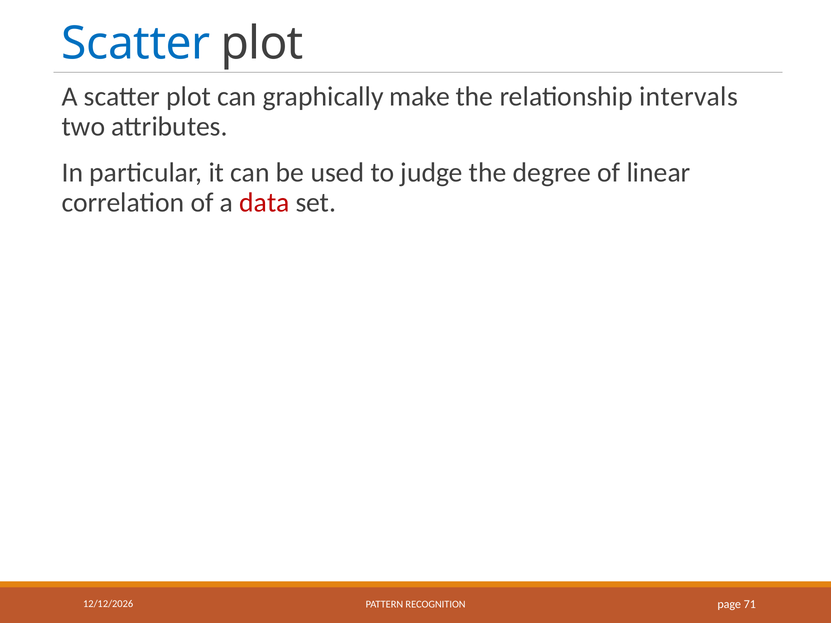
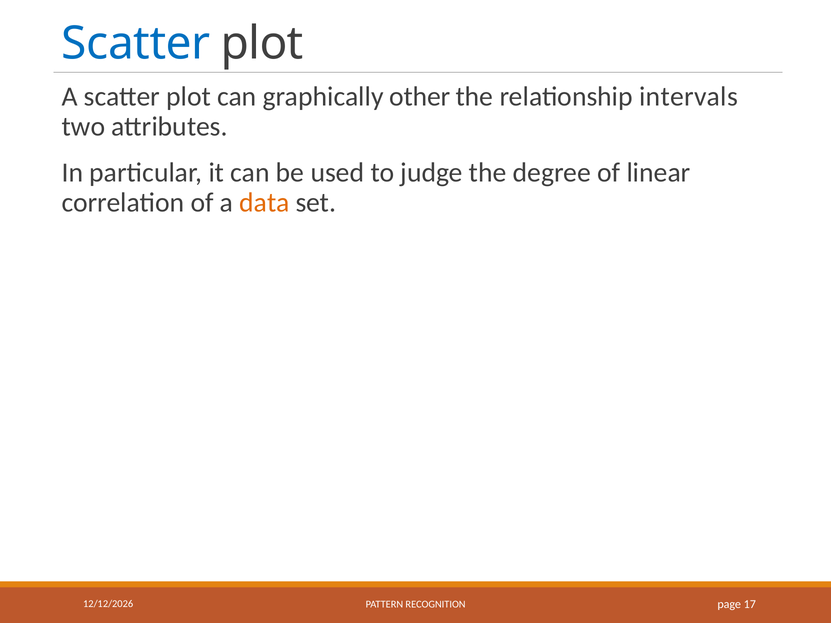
make: make -> other
data colour: red -> orange
71: 71 -> 17
